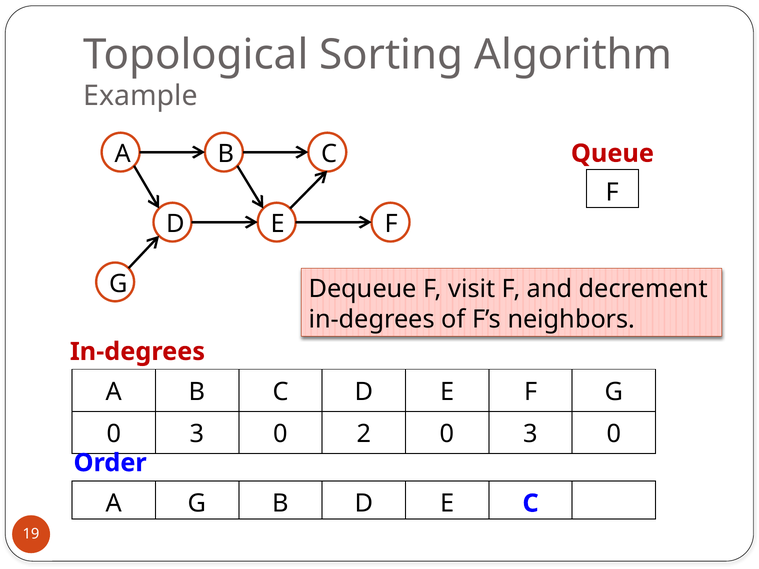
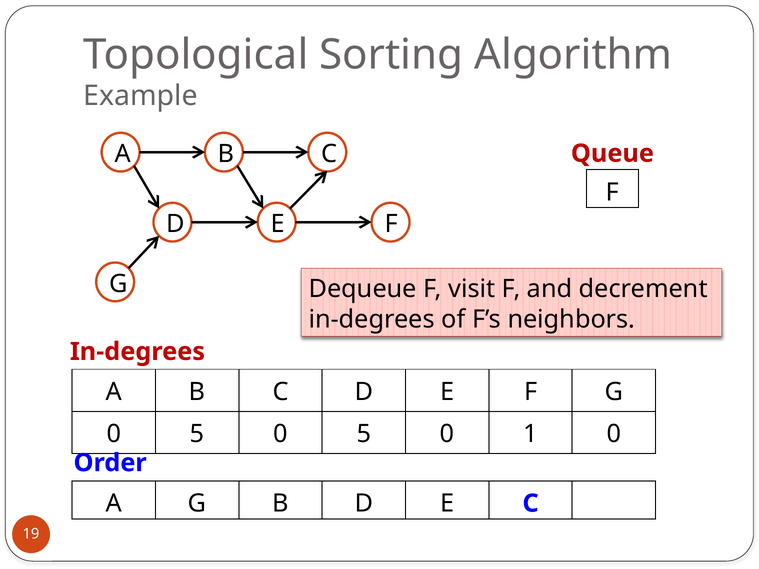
3 at (197, 434): 3 -> 5
2 at (364, 434): 2 -> 5
3 at (531, 434): 3 -> 1
